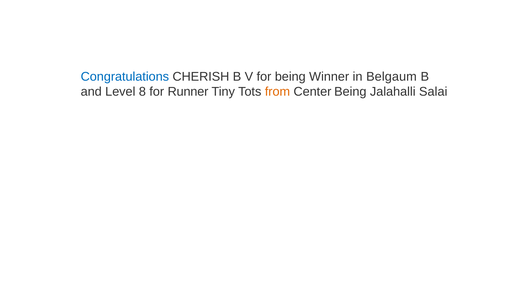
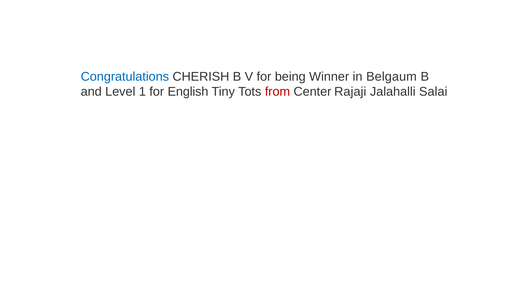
8: 8 -> 1
Runner: Runner -> English
from colour: orange -> red
Center Being: Being -> Rajaji
